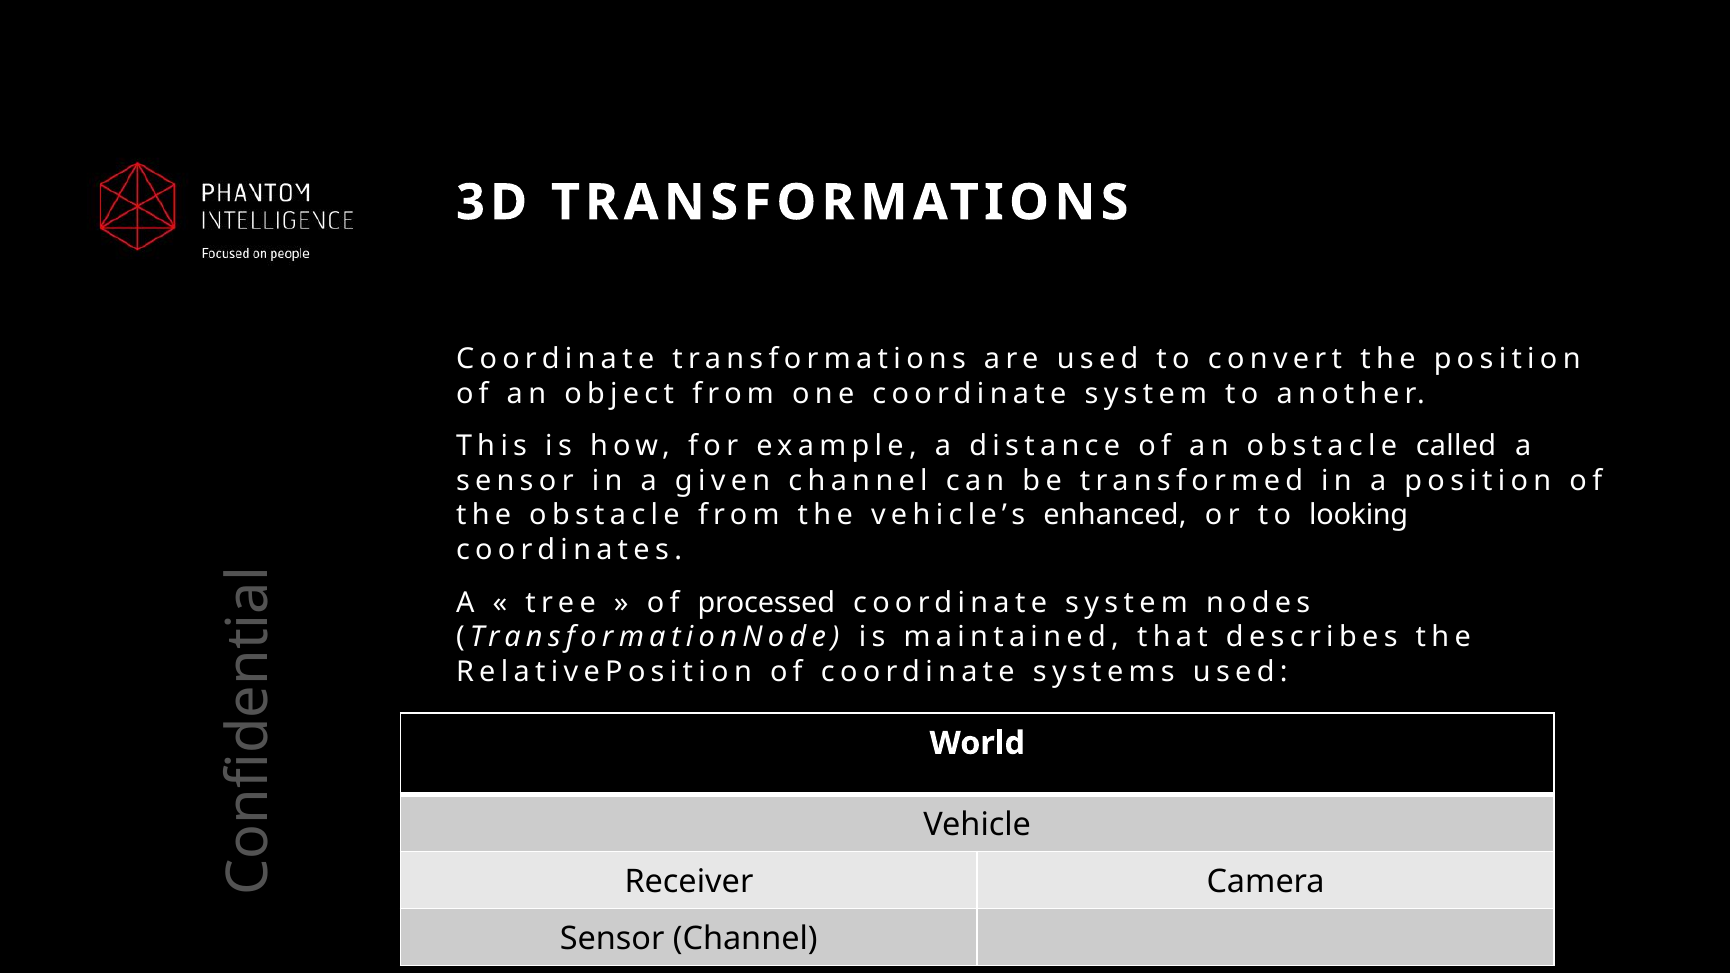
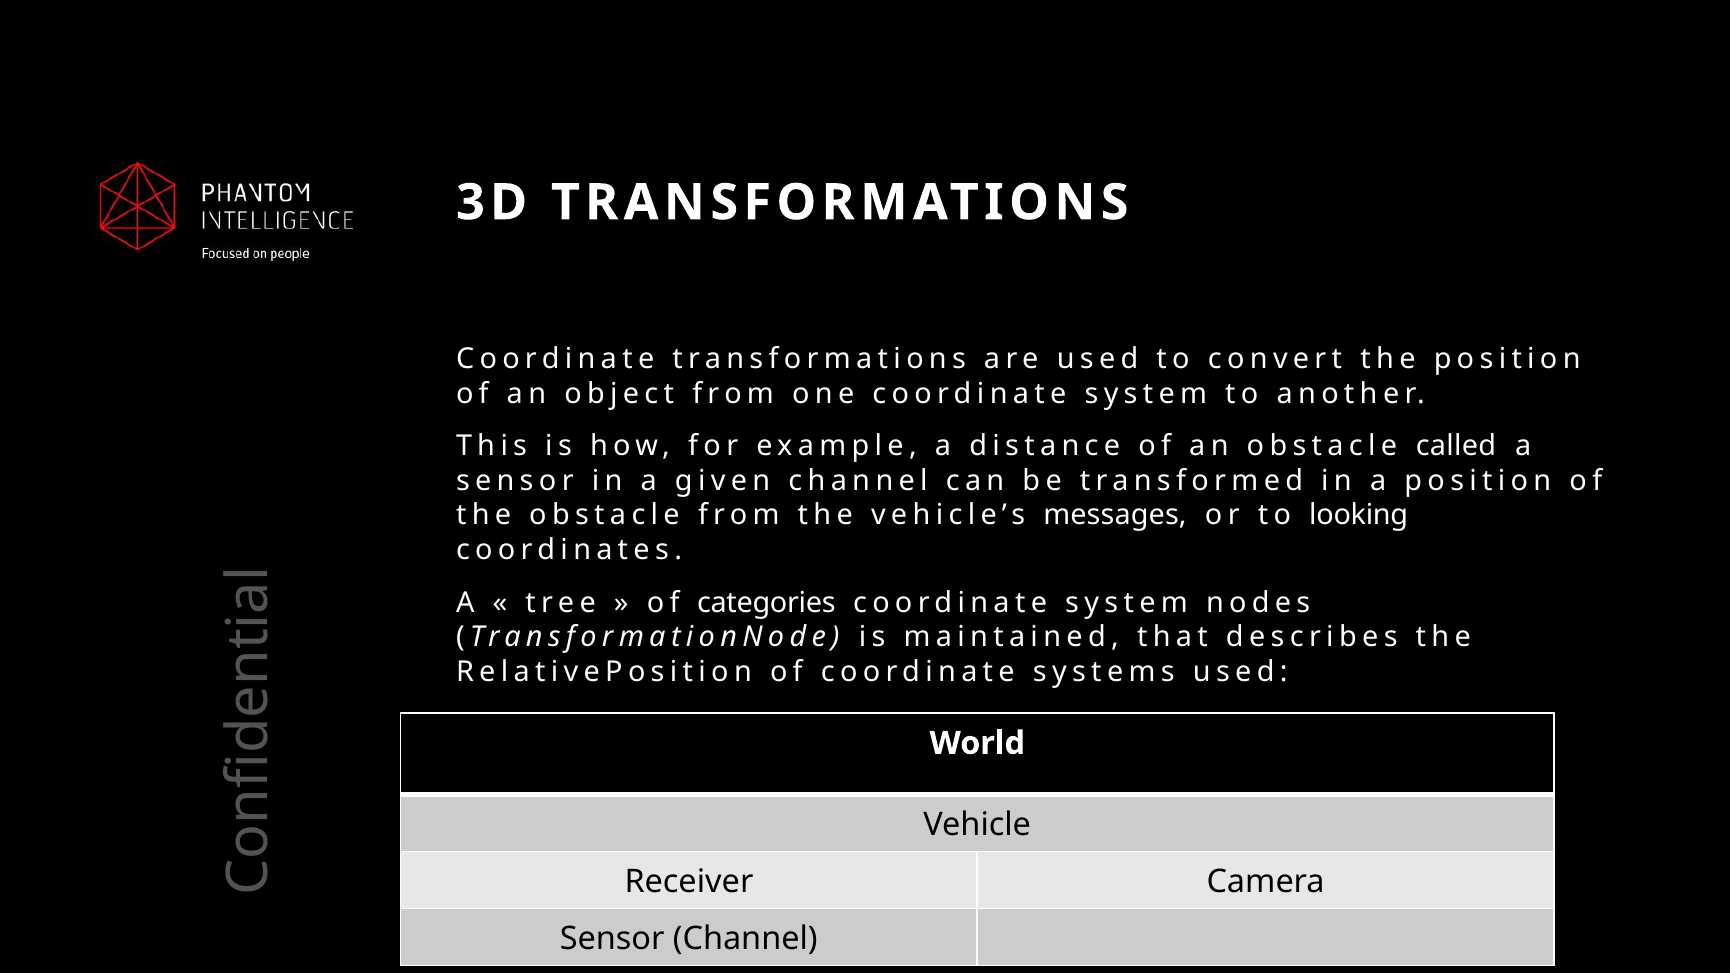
enhanced: enhanced -> messages
processed: processed -> categories
